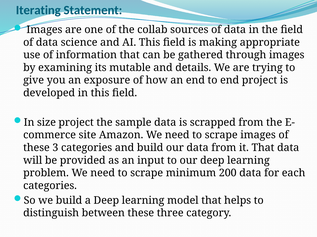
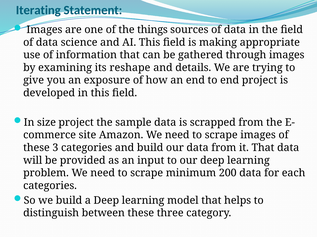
collab: collab -> things
mutable: mutable -> reshape
